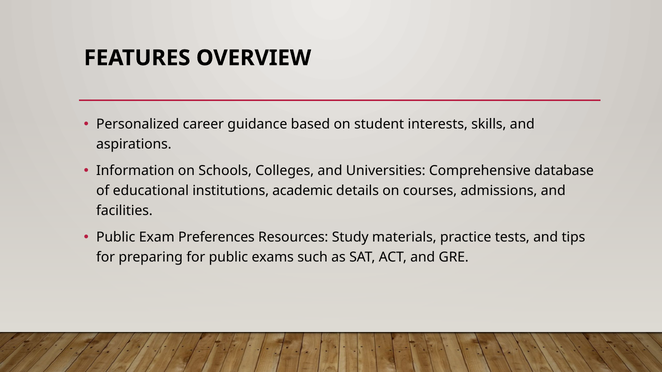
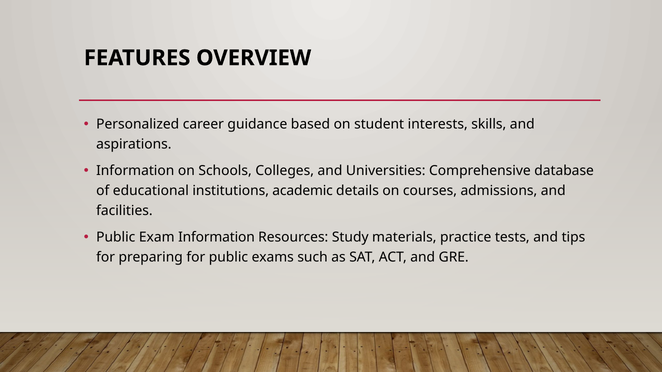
Exam Preferences: Preferences -> Information
